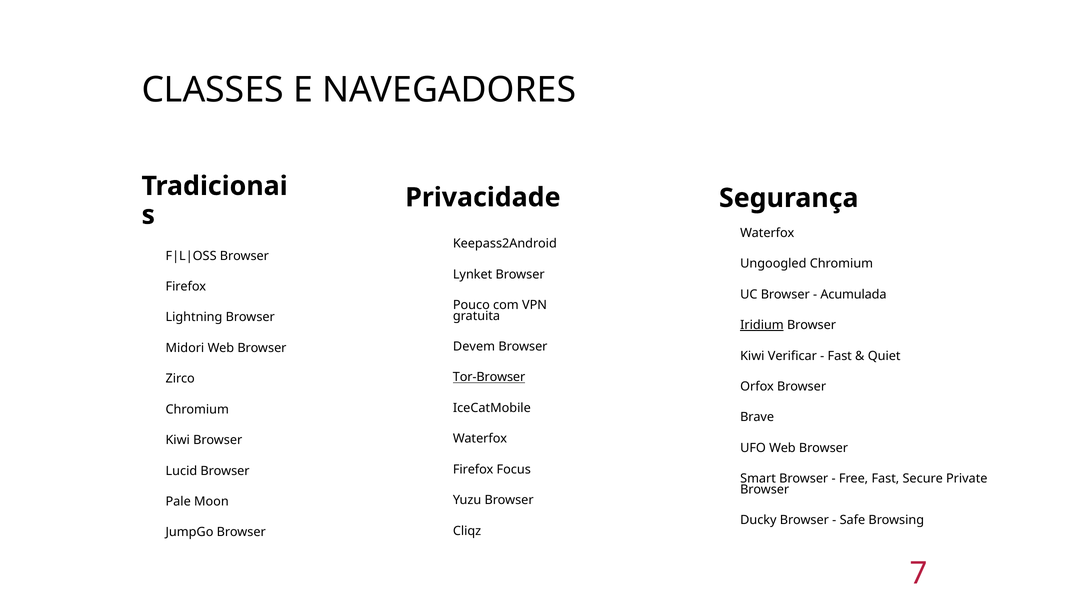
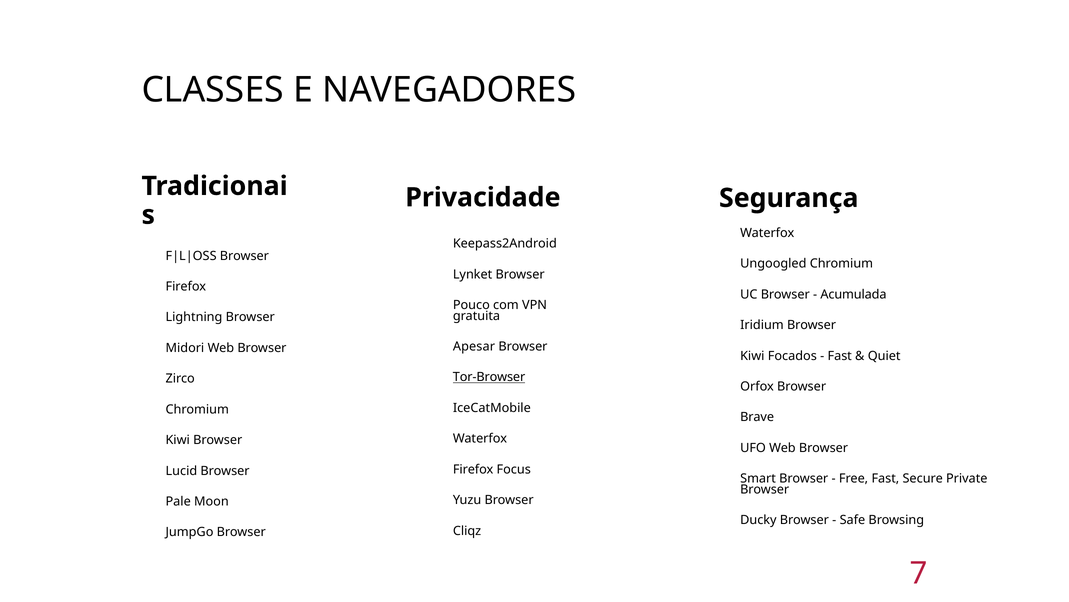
Iridium underline: present -> none
Devem: Devem -> Apesar
Verificar: Verificar -> Focados
